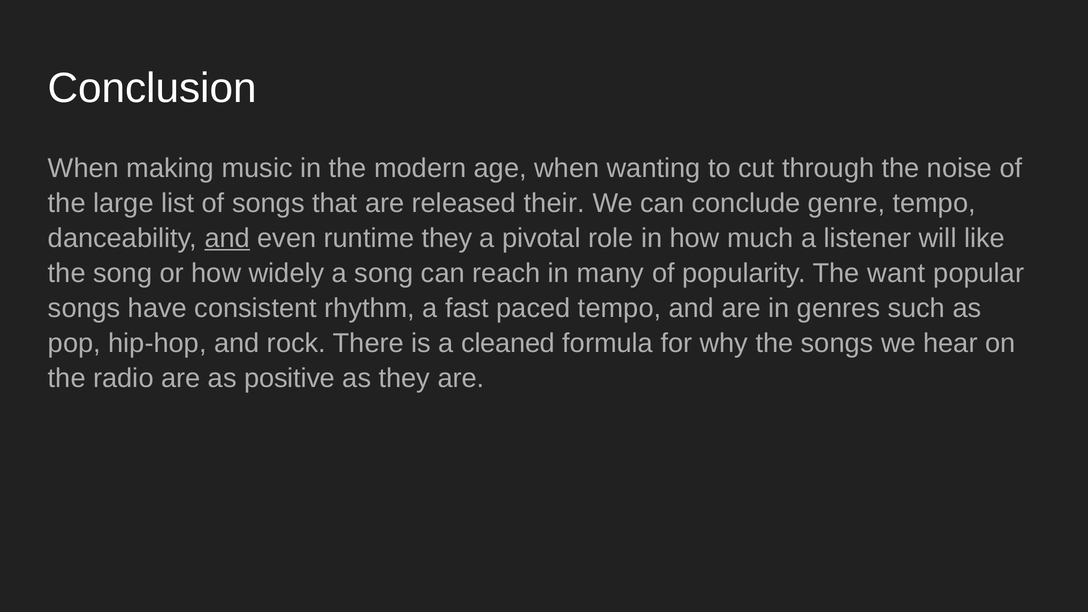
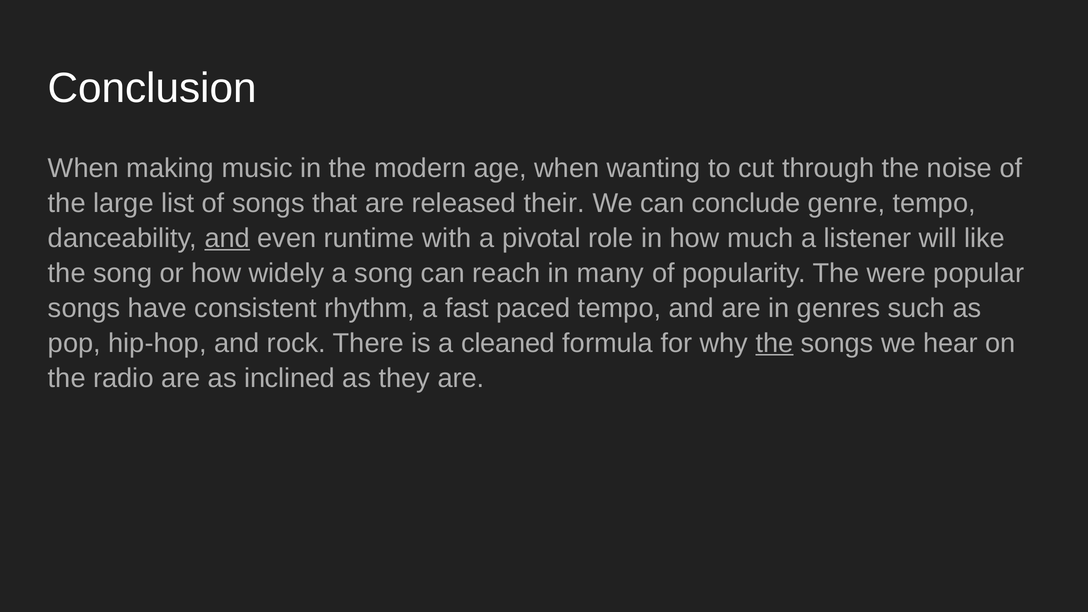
runtime they: they -> with
want: want -> were
the at (775, 343) underline: none -> present
positive: positive -> inclined
